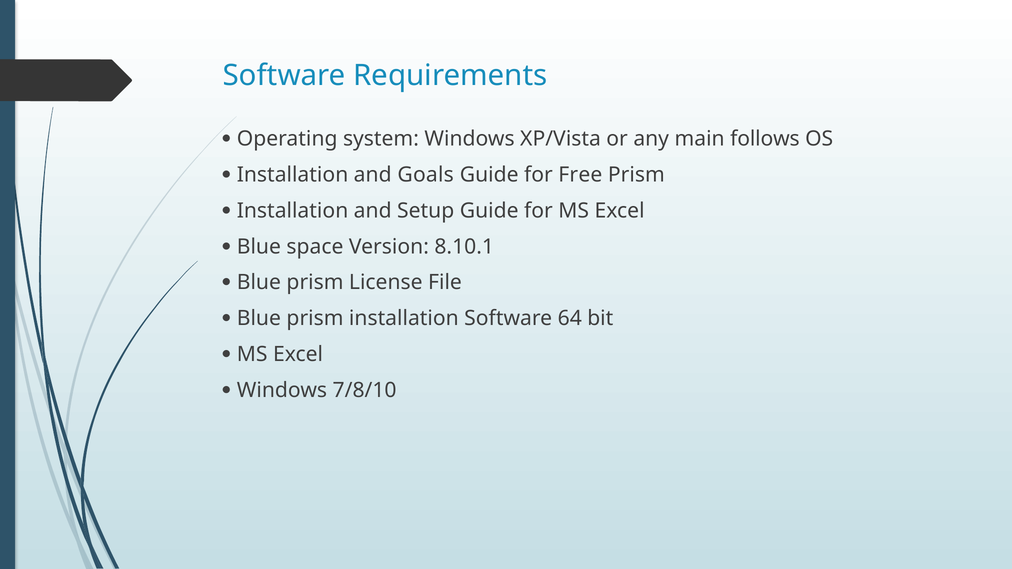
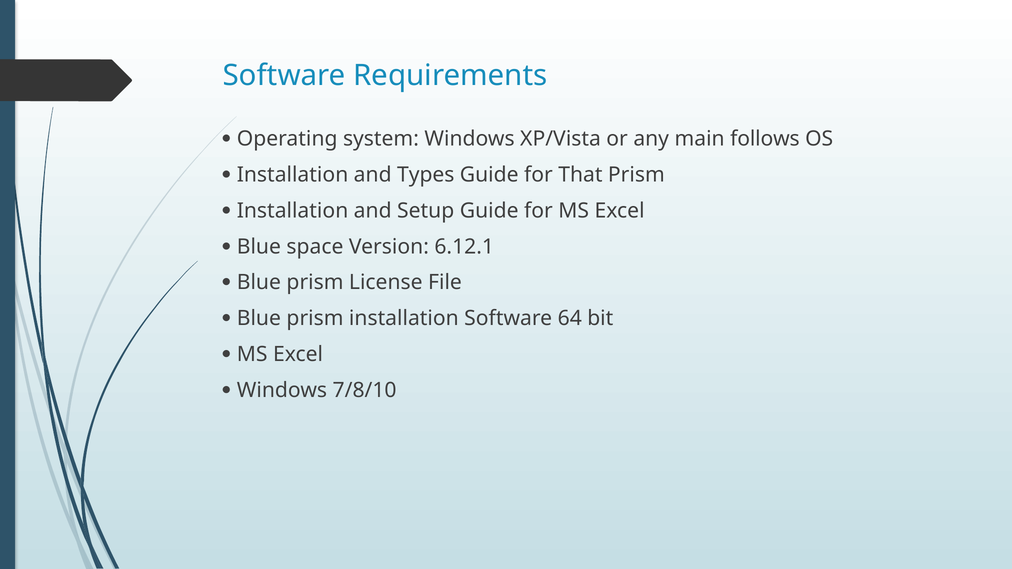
Goals: Goals -> Types
Free: Free -> That
8.10.1: 8.10.1 -> 6.12.1
